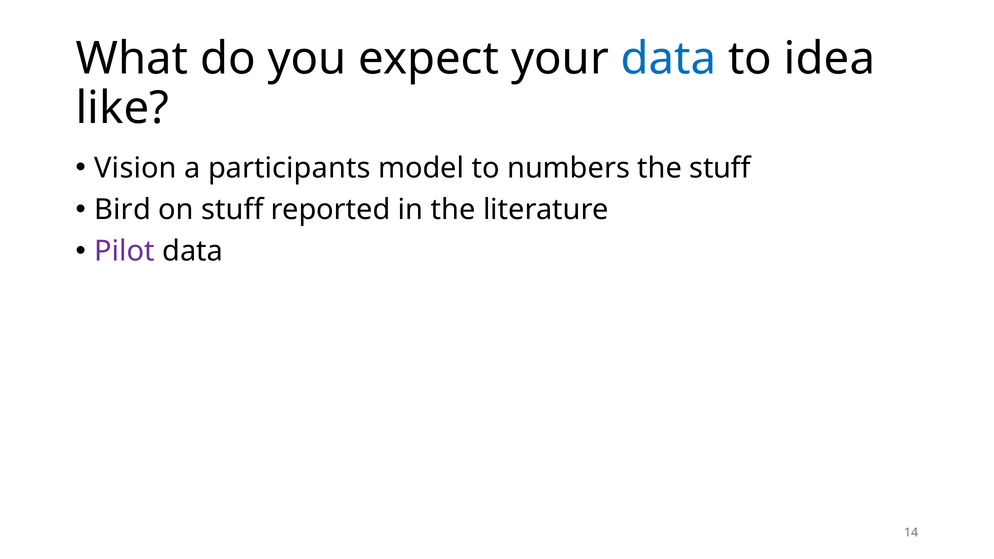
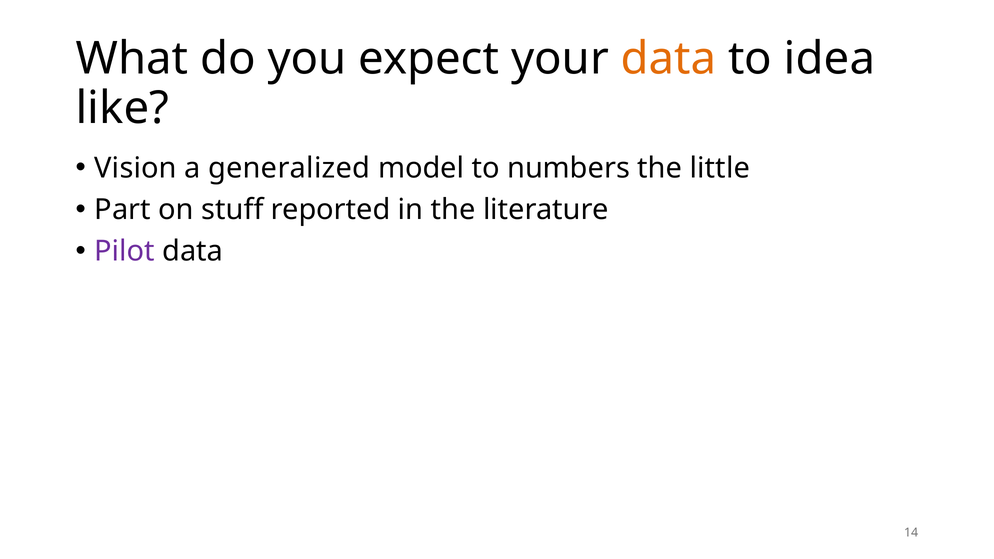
data at (669, 59) colour: blue -> orange
participants: participants -> generalized
the stuff: stuff -> little
Bird: Bird -> Part
